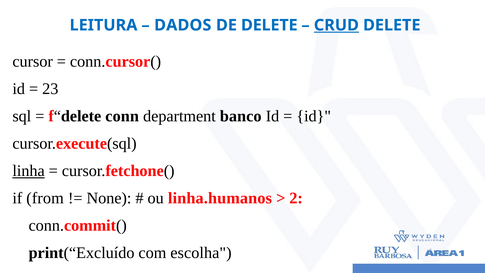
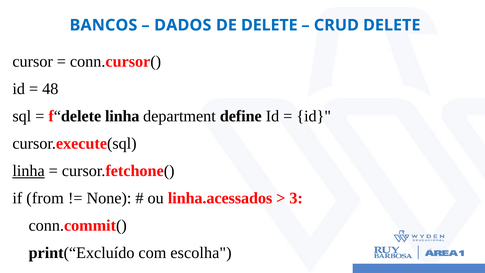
LEITURA: LEITURA -> BANCOS
CRUD underline: present -> none
23: 23 -> 48
f“delete conn: conn -> linha
banco: banco -> define
linha.humanos: linha.humanos -> linha.acessados
2: 2 -> 3
